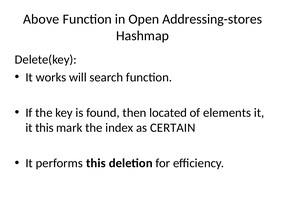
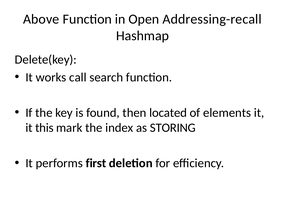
Addressing-stores: Addressing-stores -> Addressing-recall
will: will -> call
CERTAIN: CERTAIN -> STORING
performs this: this -> first
